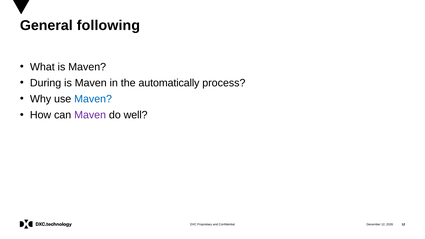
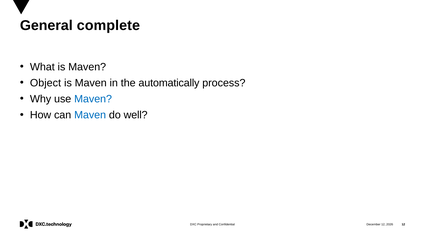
following: following -> complete
During: During -> Object
Maven at (90, 115) colour: purple -> blue
